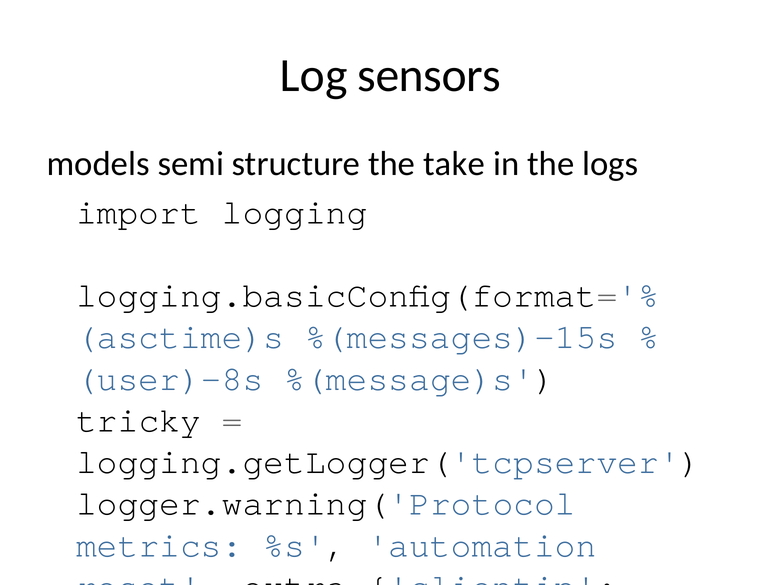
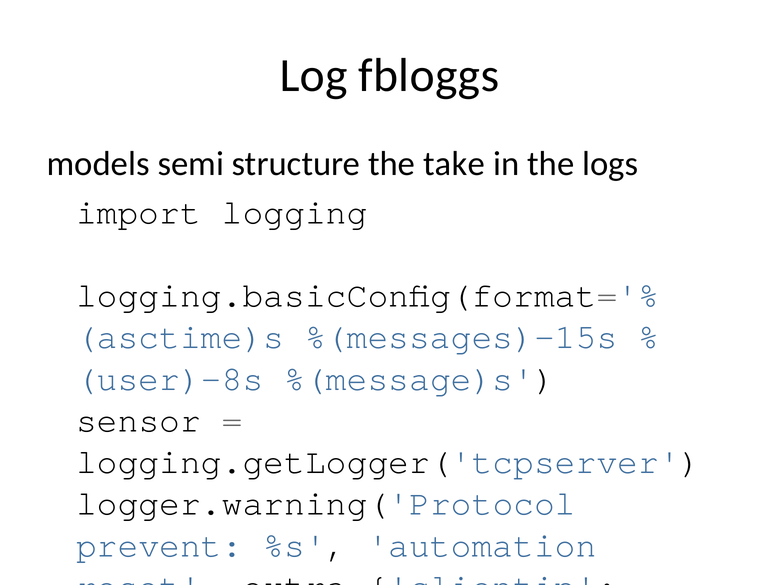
Log sensors: sensors -> fbloggs
tricky: tricky -> sensor
metrics: metrics -> prevent
